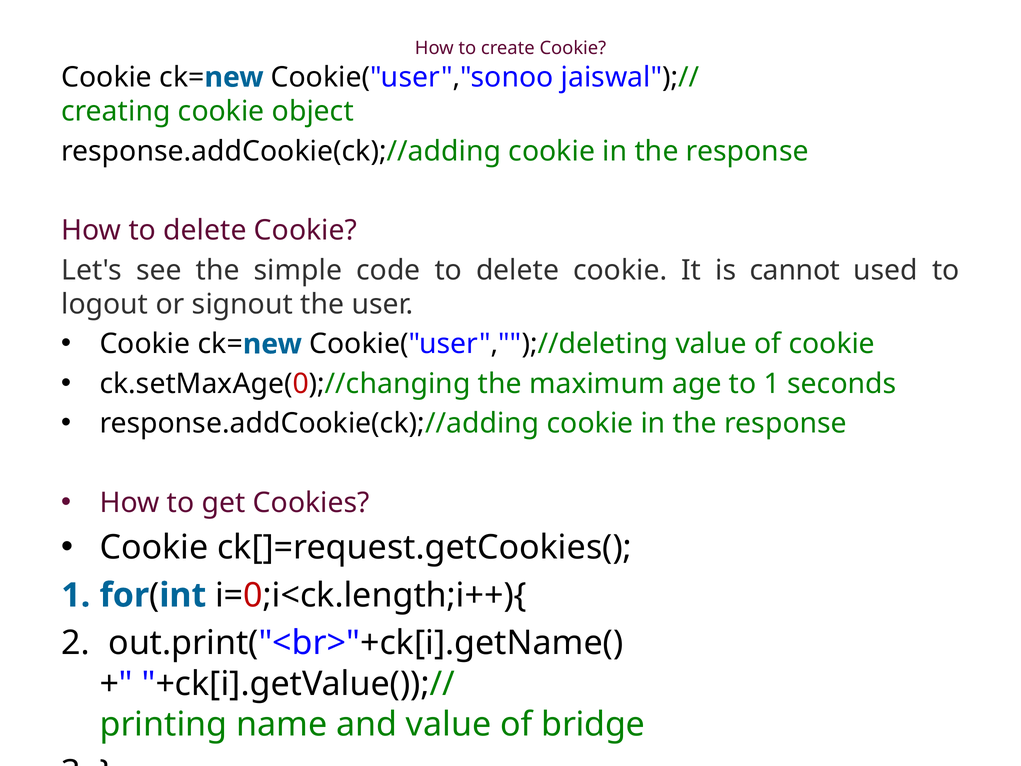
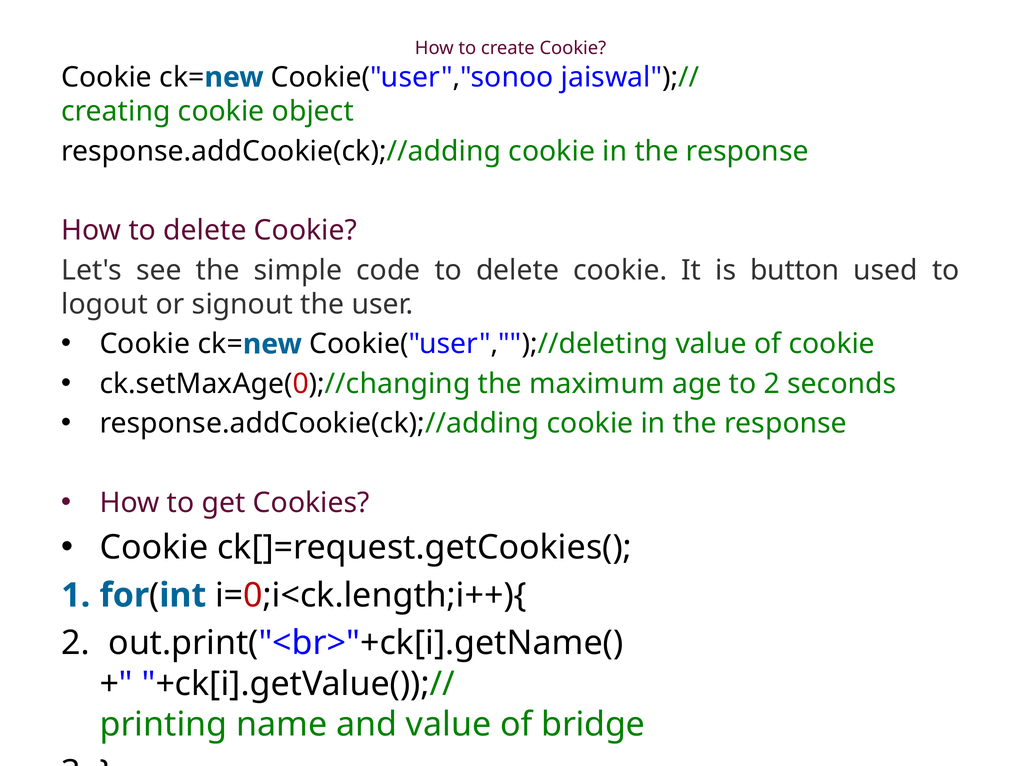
cannot: cannot -> button
to 1: 1 -> 2
